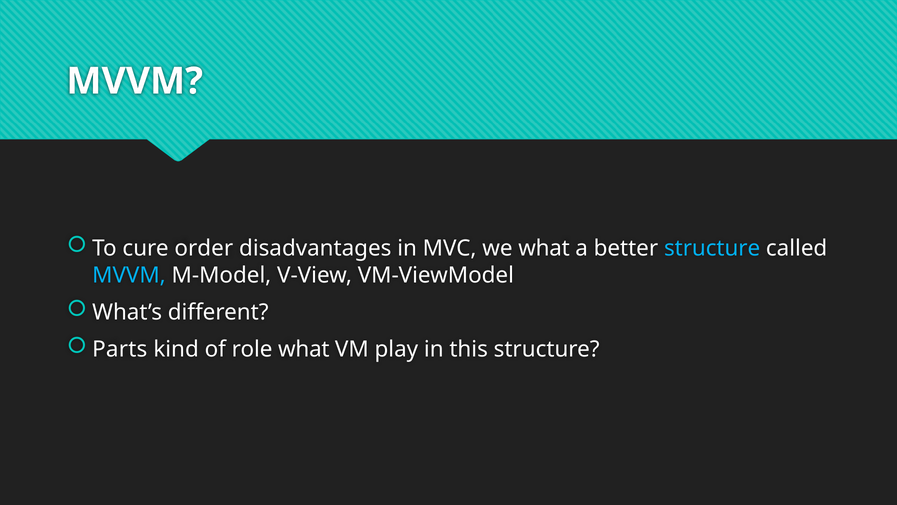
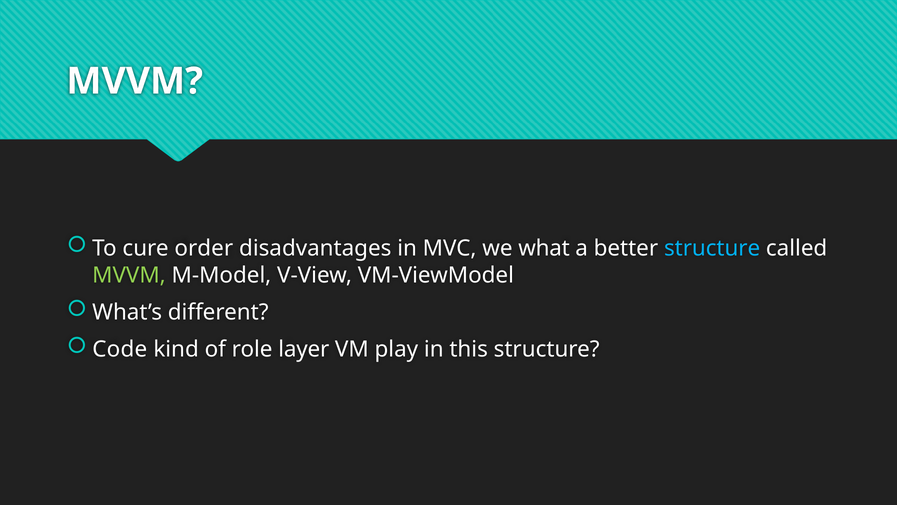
MVVM at (129, 275) colour: light blue -> light green
Parts: Parts -> Code
role what: what -> layer
